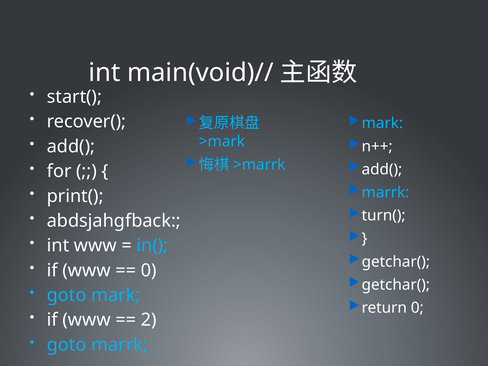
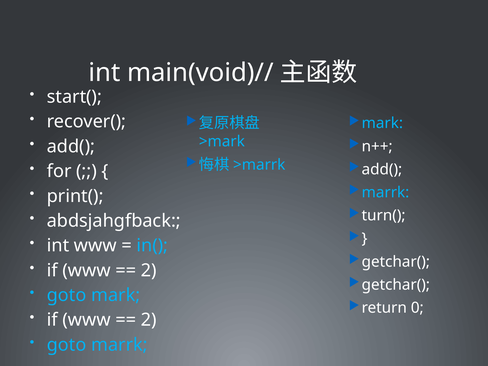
0 at (149, 270): 0 -> 2
